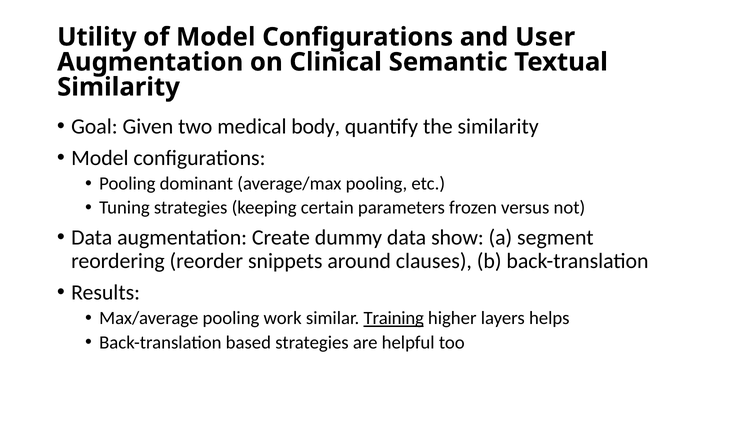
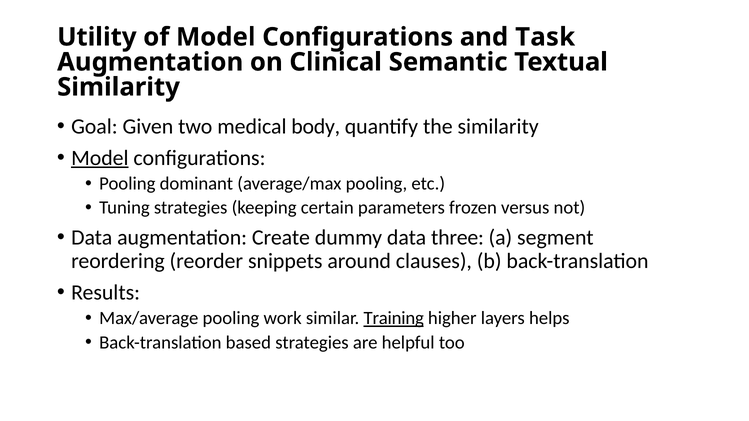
User: User -> Task
Model at (100, 158) underline: none -> present
show: show -> three
